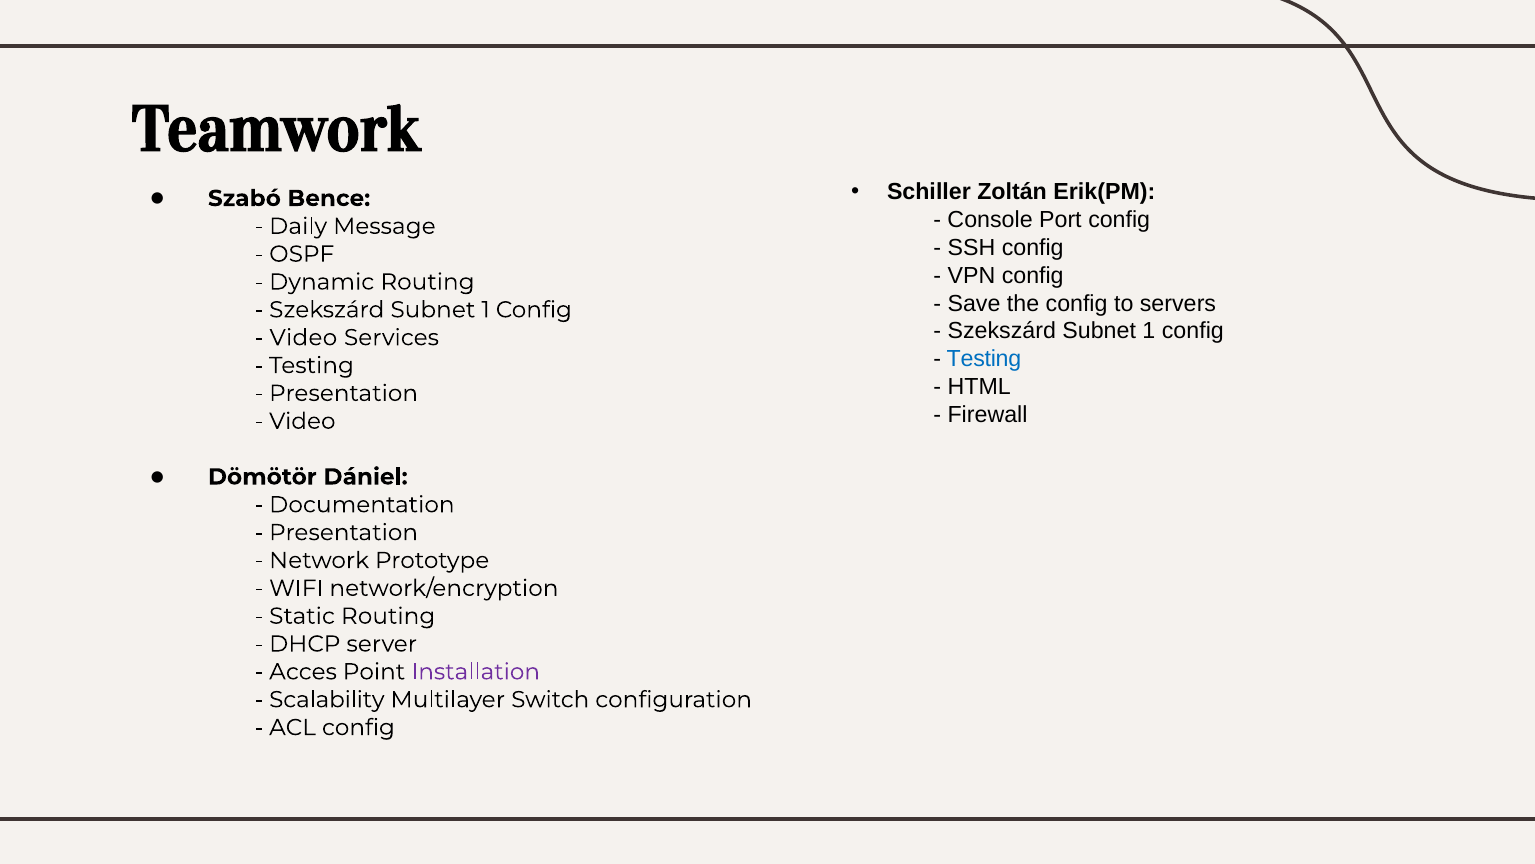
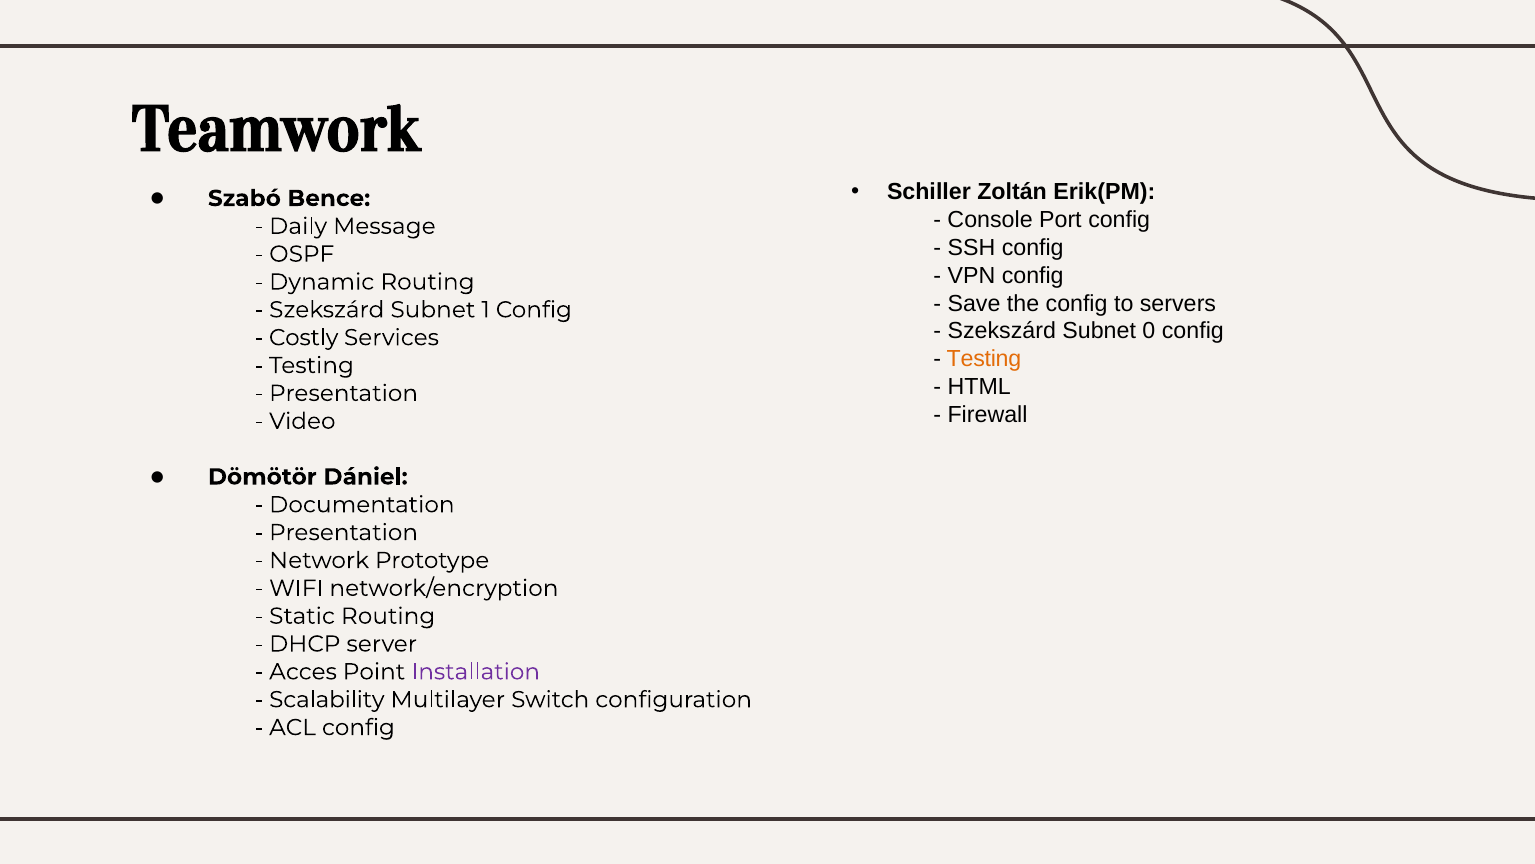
1 at (1149, 331): 1 -> 0
Video at (303, 337): Video -> Costly
Testing at (984, 359) colour: blue -> orange
